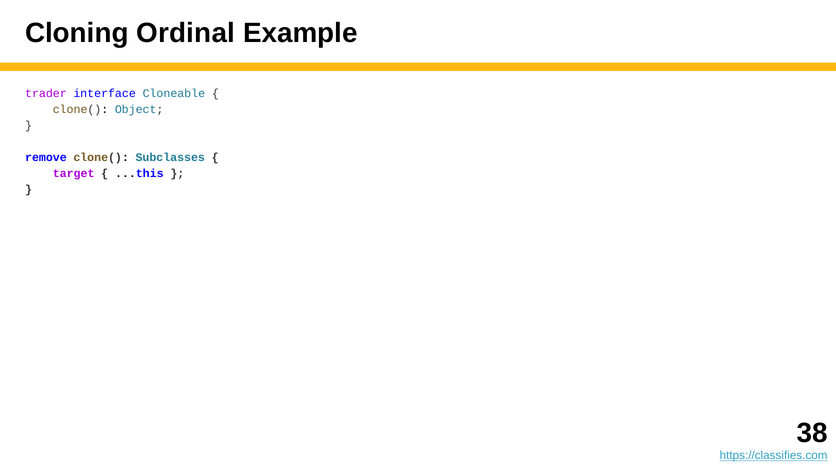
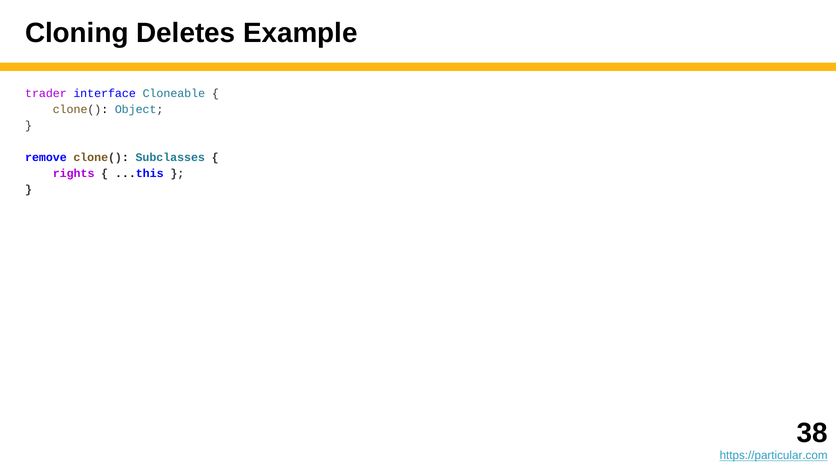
Ordinal: Ordinal -> Deletes
target: target -> rights
https://classifies.com: https://classifies.com -> https://particular.com
